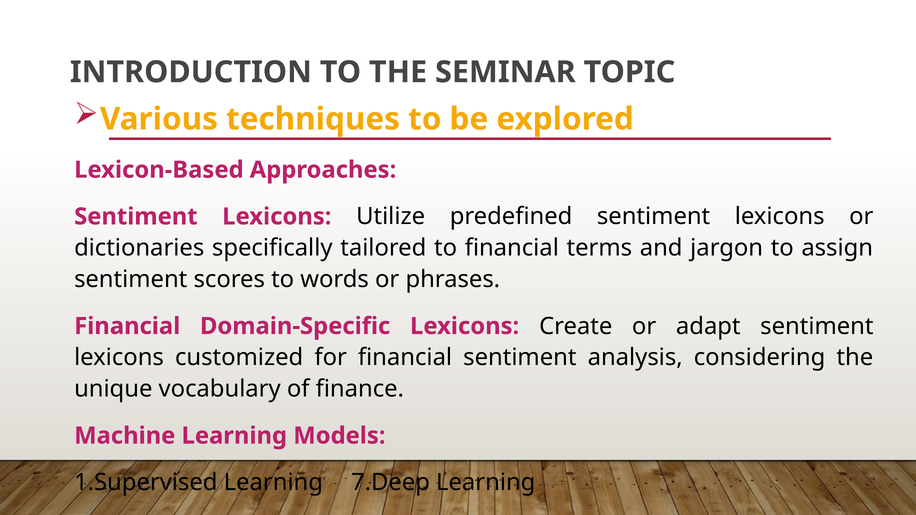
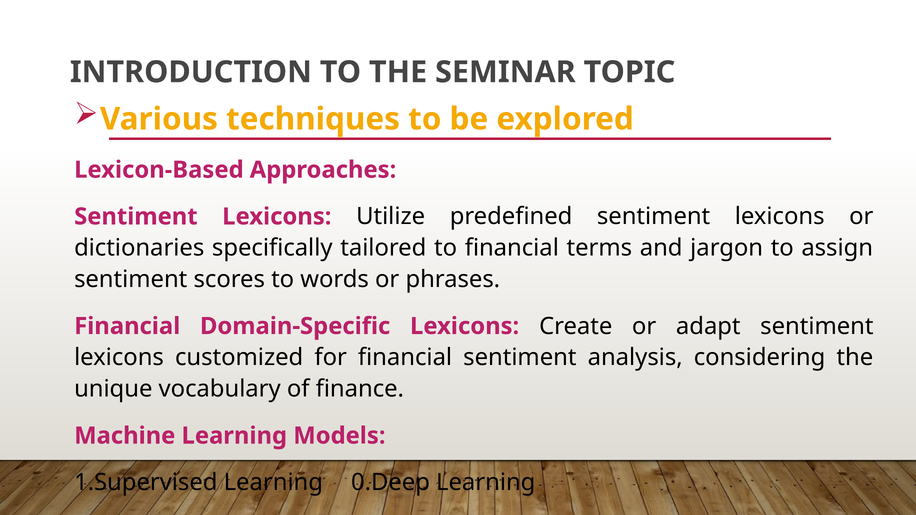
7.Deep: 7.Deep -> 0.Deep
